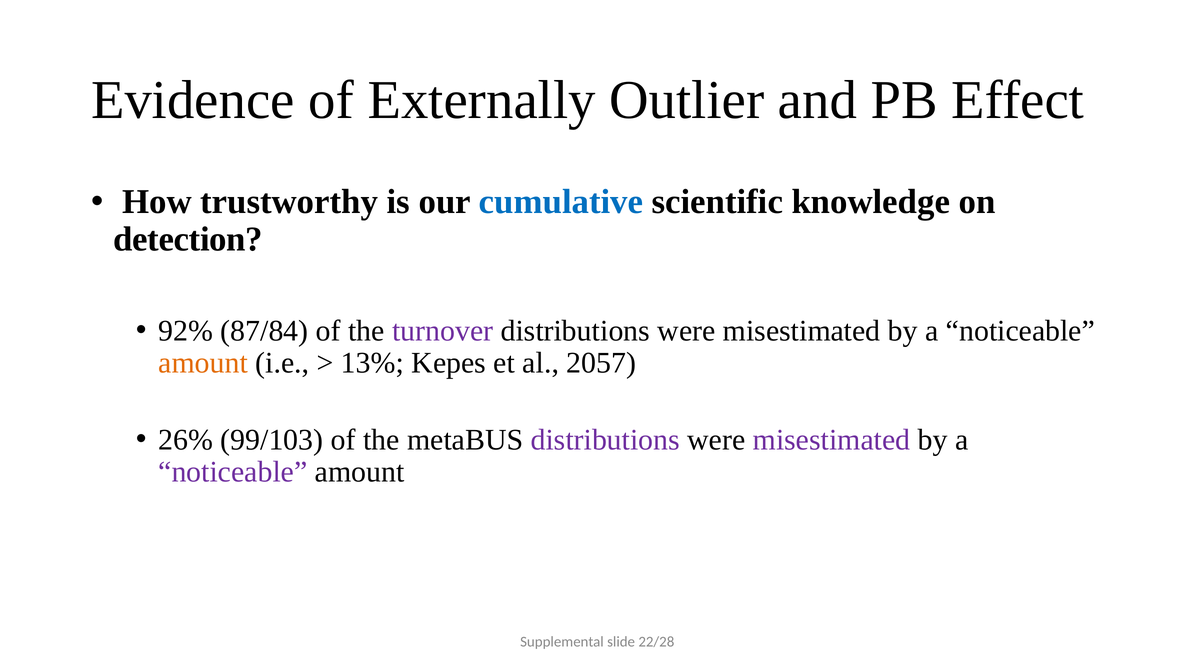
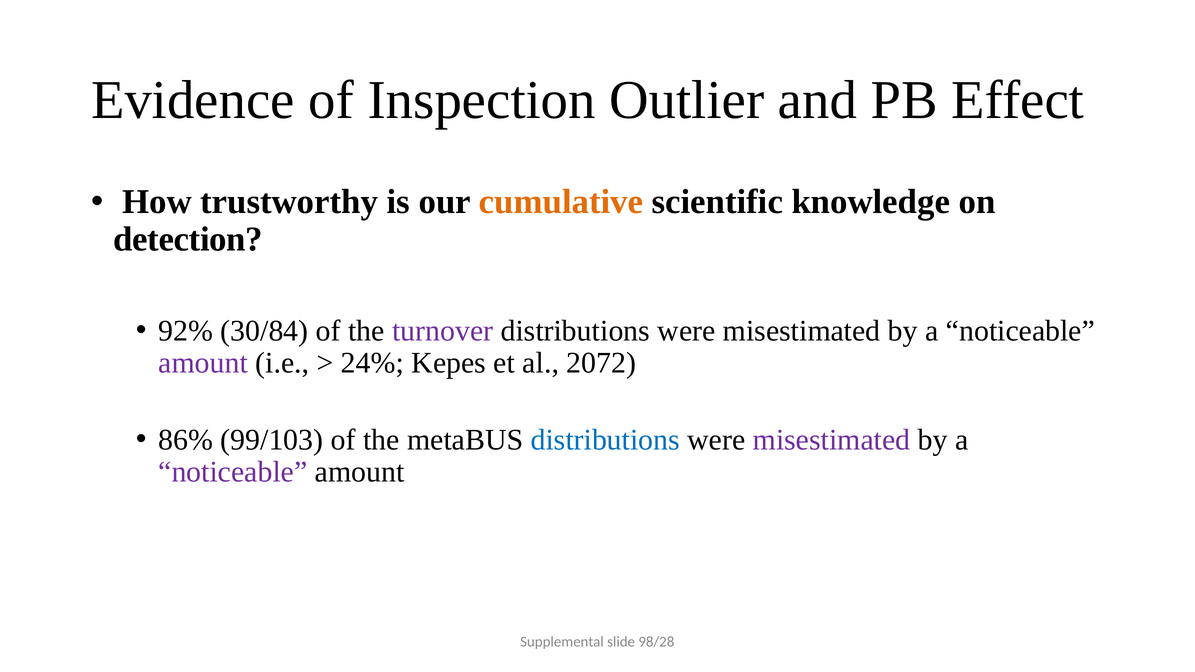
Externally: Externally -> Inspection
cumulative colour: blue -> orange
87/84: 87/84 -> 30/84
amount at (203, 363) colour: orange -> purple
13%: 13% -> 24%
2057: 2057 -> 2072
26%: 26% -> 86%
distributions at (605, 440) colour: purple -> blue
22/28: 22/28 -> 98/28
